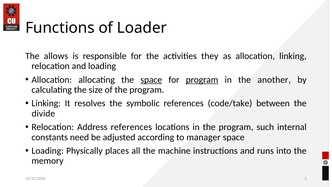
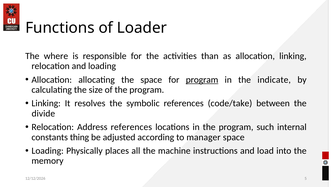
allows: allows -> where
they: they -> than
space at (151, 80) underline: present -> none
another: another -> indicate
need: need -> thing
runs: runs -> load
